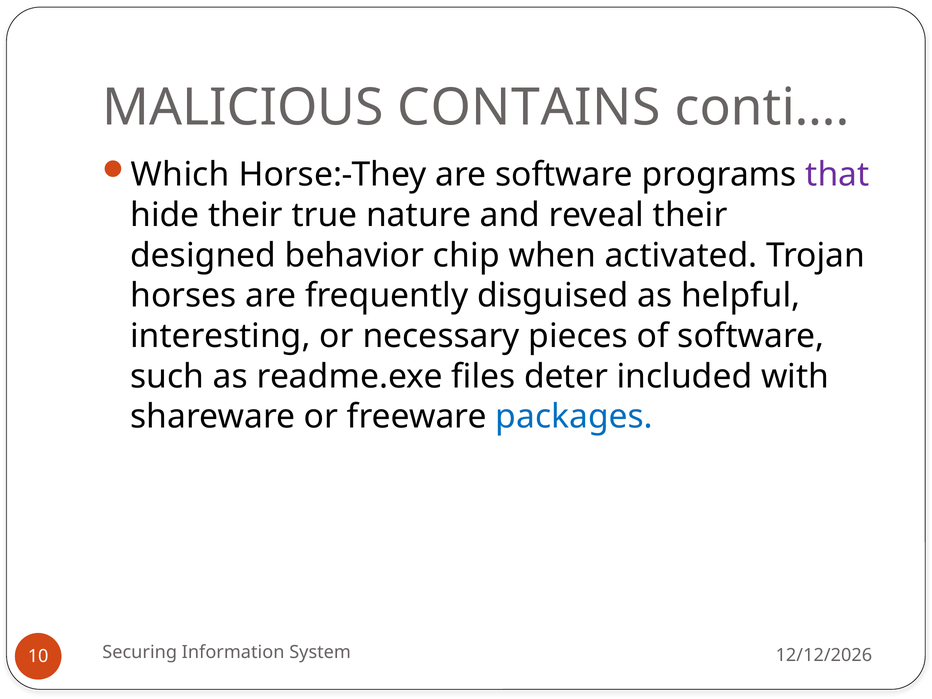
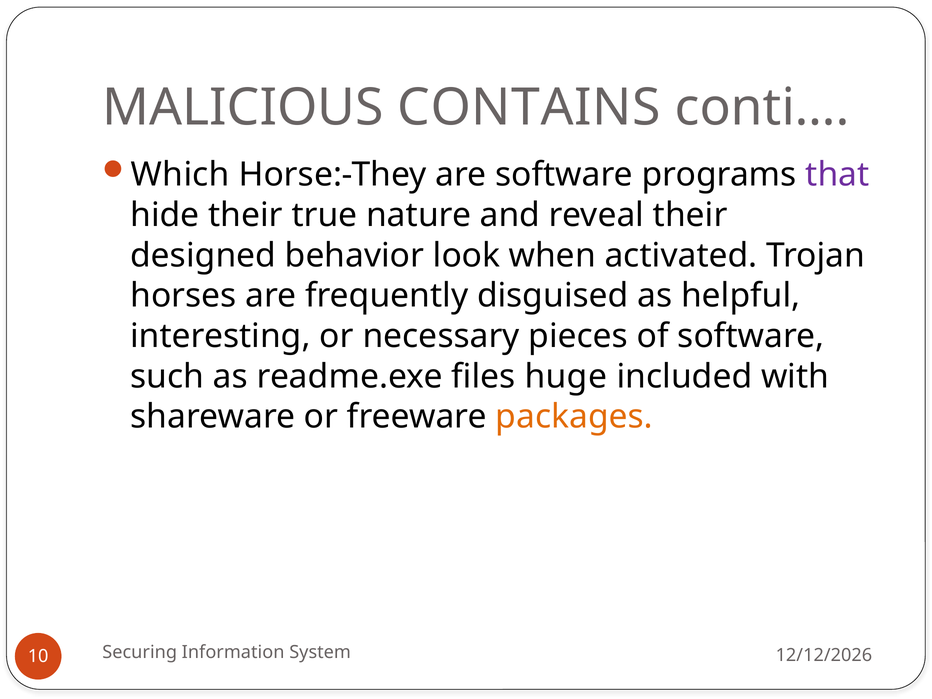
chip: chip -> look
deter: deter -> huge
packages colour: blue -> orange
